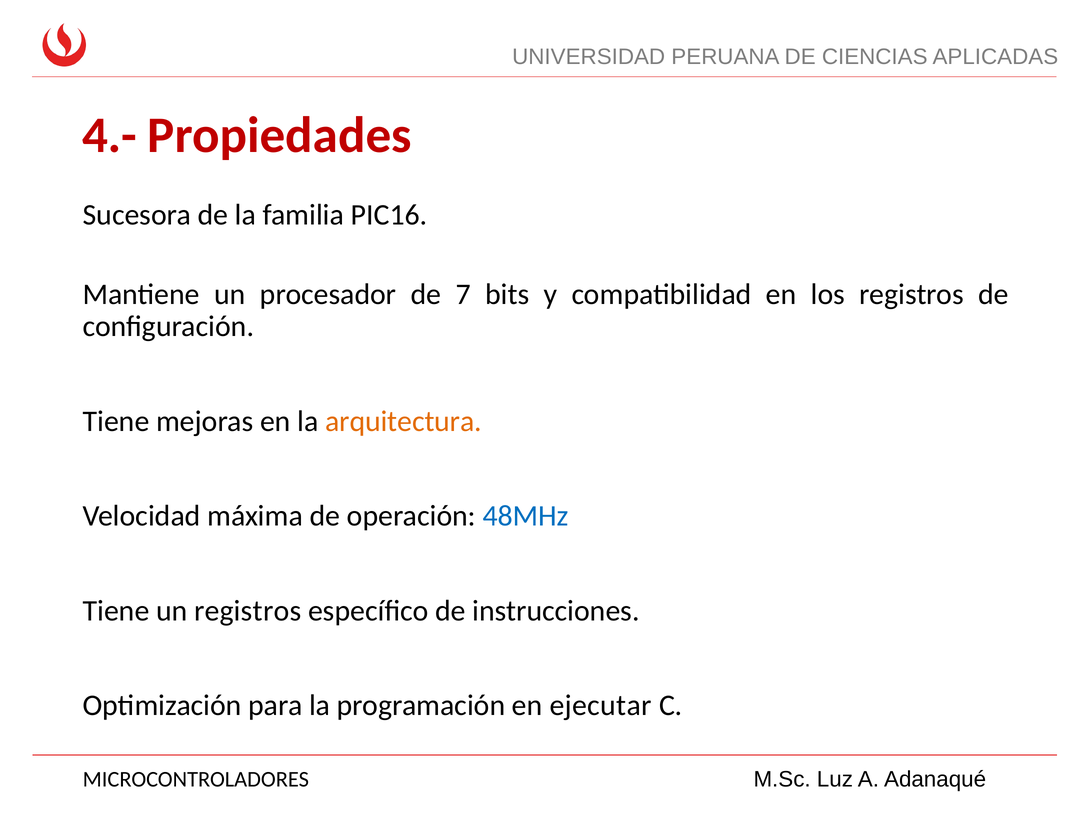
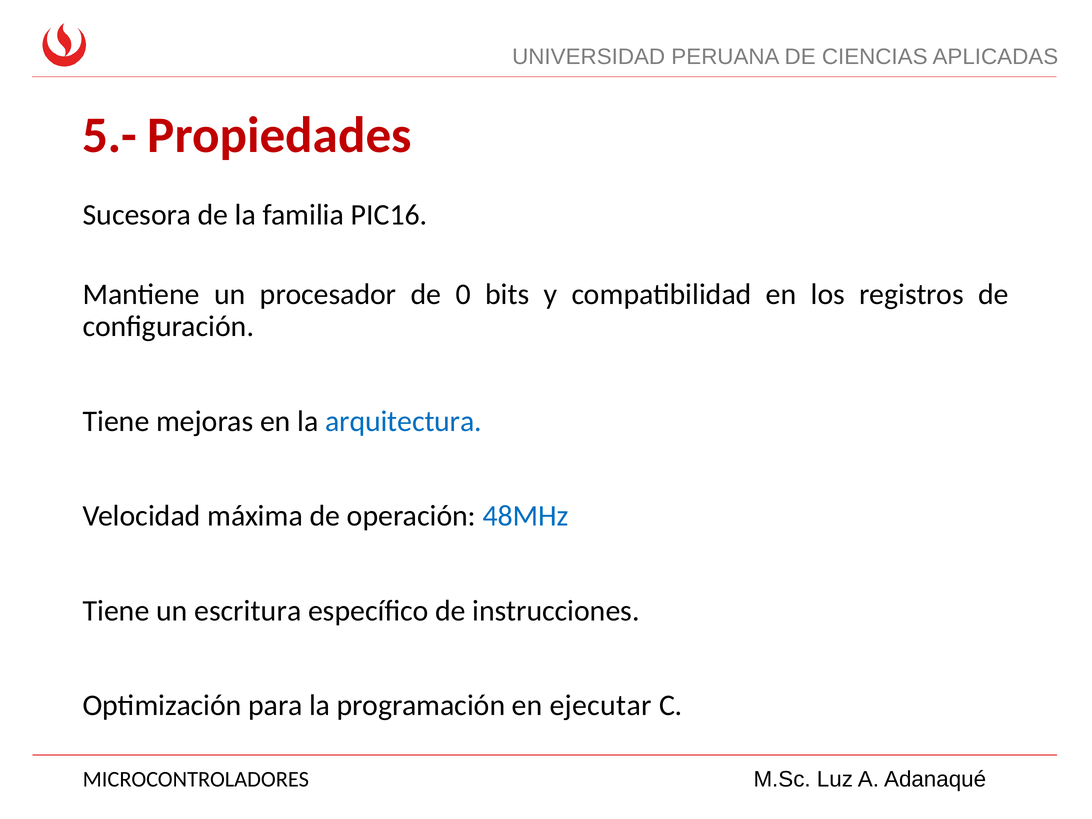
4.-: 4.- -> 5.-
7: 7 -> 0
arquitectura colour: orange -> blue
un registros: registros -> escritura
